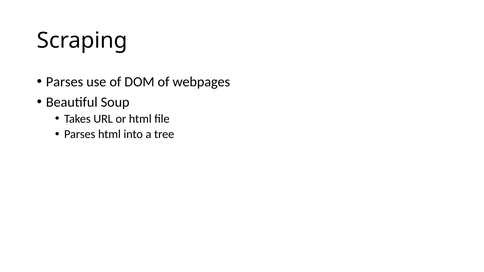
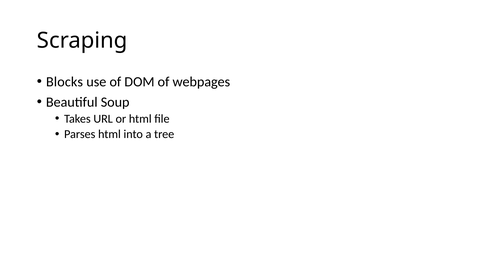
Parses at (65, 82): Parses -> Blocks
